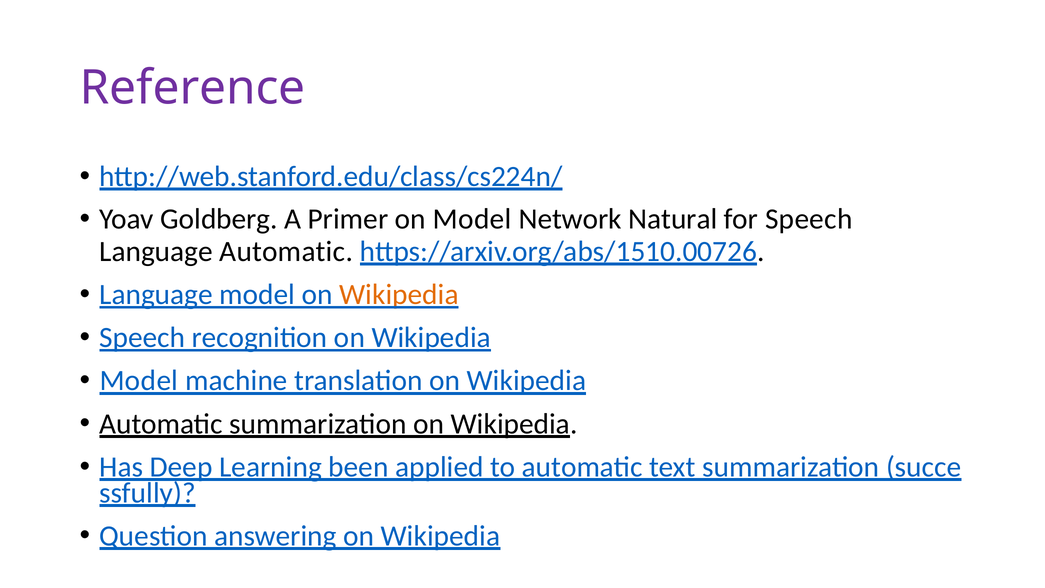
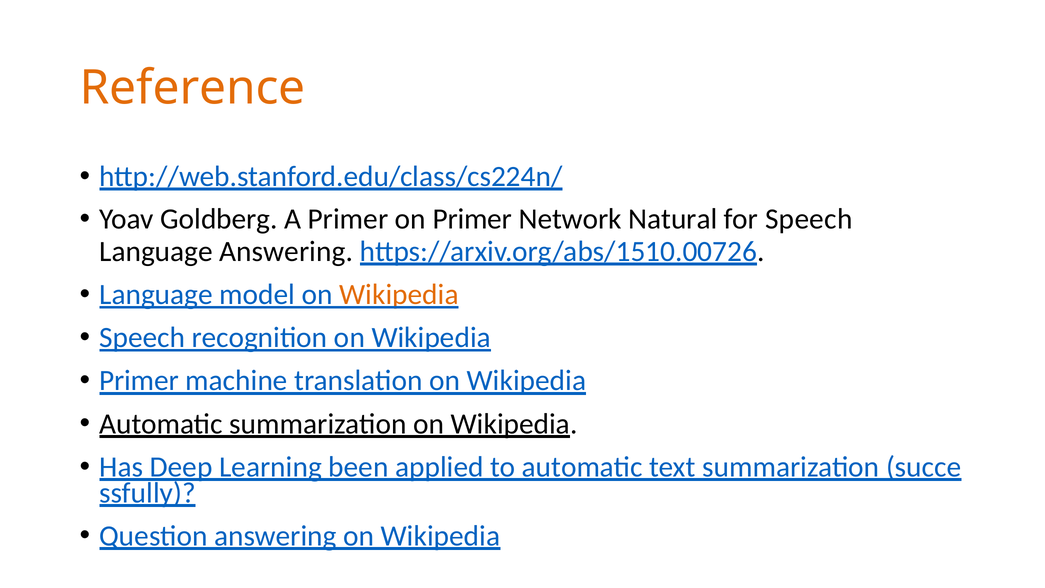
Reference colour: purple -> orange
on Model: Model -> Primer
Language Automatic: Automatic -> Answering
Model at (139, 381): Model -> Primer
